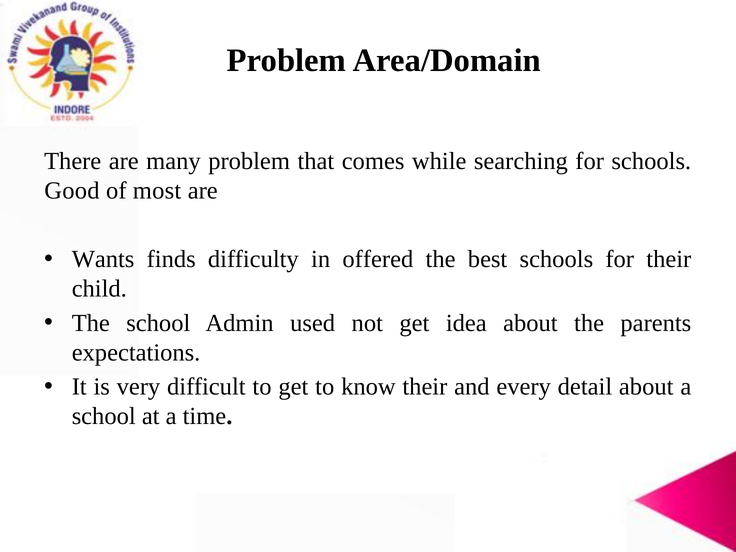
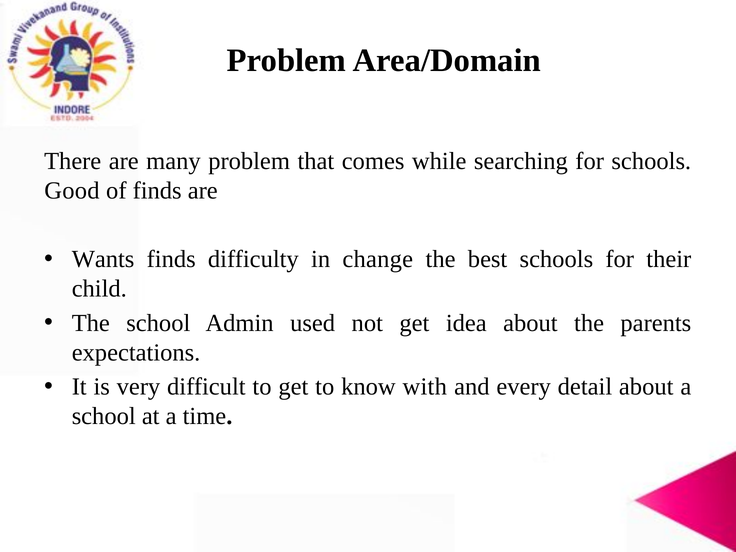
of most: most -> finds
offered: offered -> change
know their: their -> with
